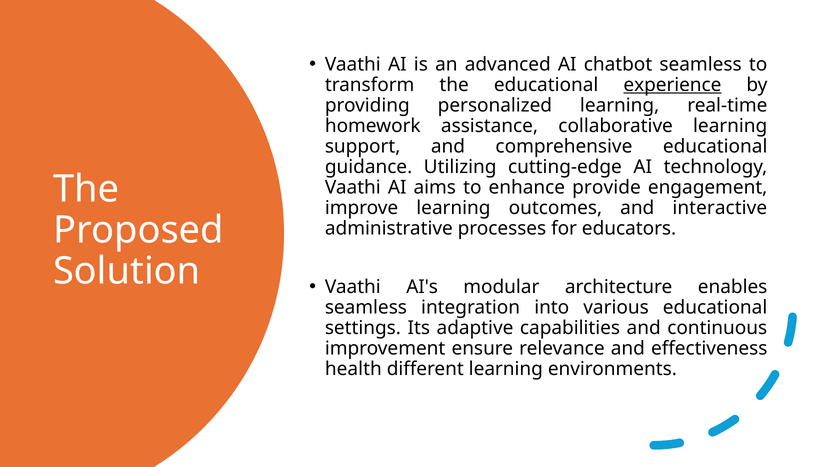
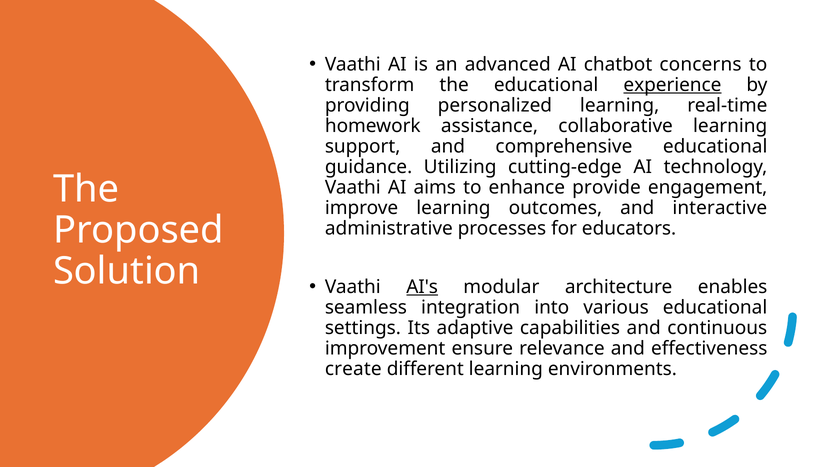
chatbot seamless: seamless -> concerns
AI's underline: none -> present
health: health -> create
